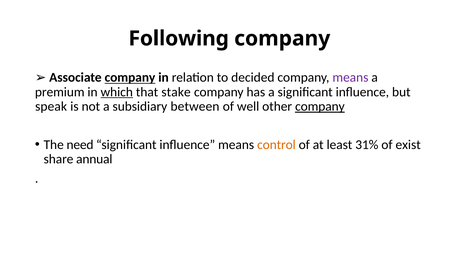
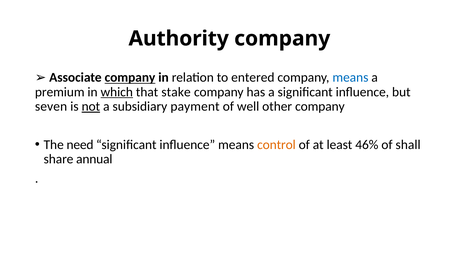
Following: Following -> Authority
decided: decided -> entered
means at (350, 78) colour: purple -> blue
speak: speak -> seven
not underline: none -> present
between: between -> payment
company at (320, 106) underline: present -> none
31%: 31% -> 46%
exist: exist -> shall
